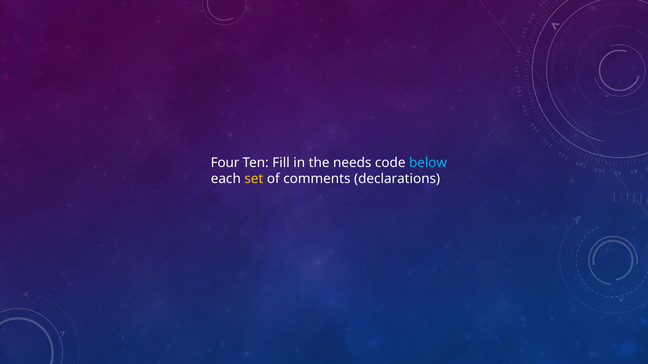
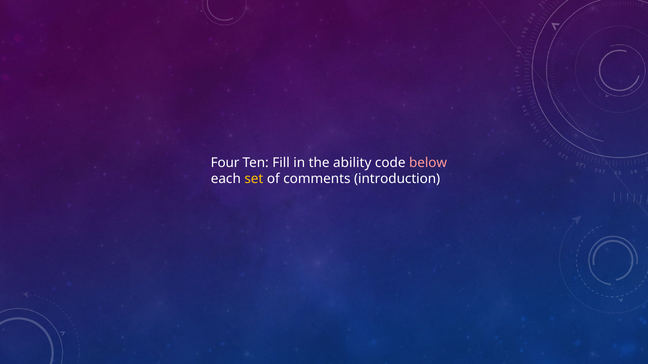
needs: needs -> ability
below colour: light blue -> pink
declarations: declarations -> introduction
